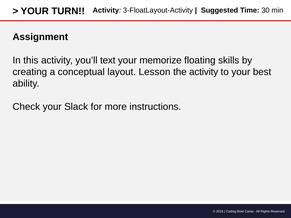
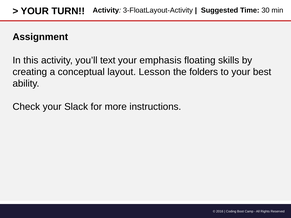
memorize: memorize -> emphasis
the activity: activity -> folders
